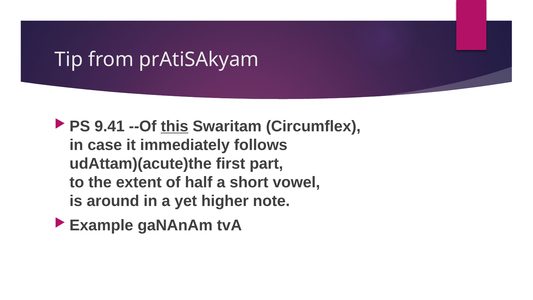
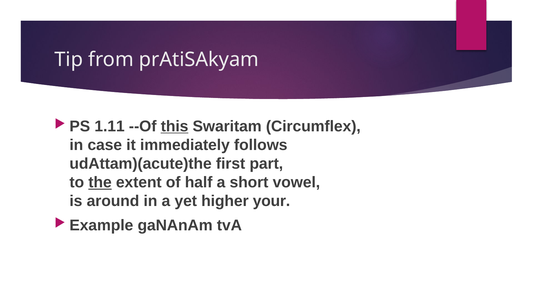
9.41: 9.41 -> 1.11
the underline: none -> present
note: note -> your
